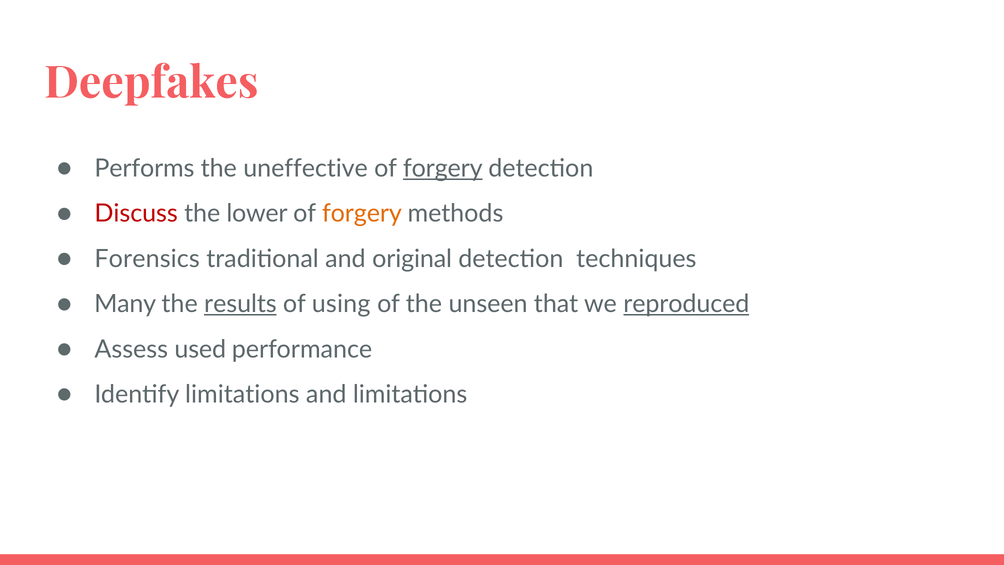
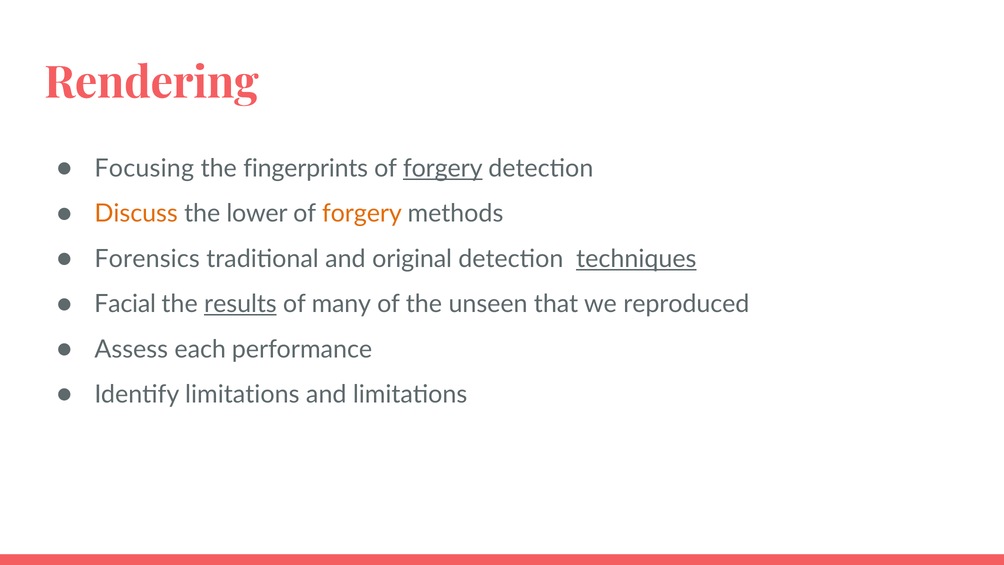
Deepfakes: Deepfakes -> Rendering
Performs: Performs -> Focusing
uneffective: uneffective -> fingerprints
Discuss colour: red -> orange
techniques underline: none -> present
Many: Many -> Facial
using: using -> many
reproduced underline: present -> none
used: used -> each
